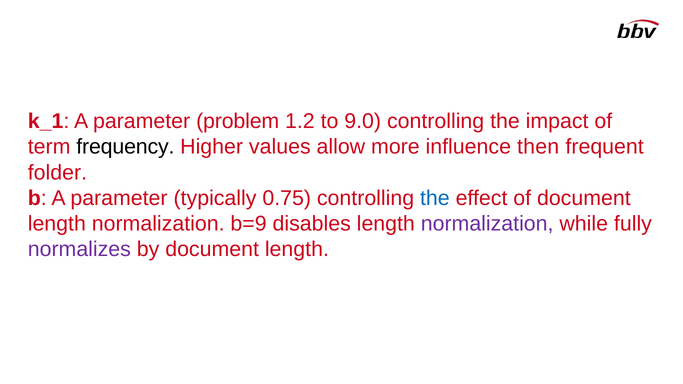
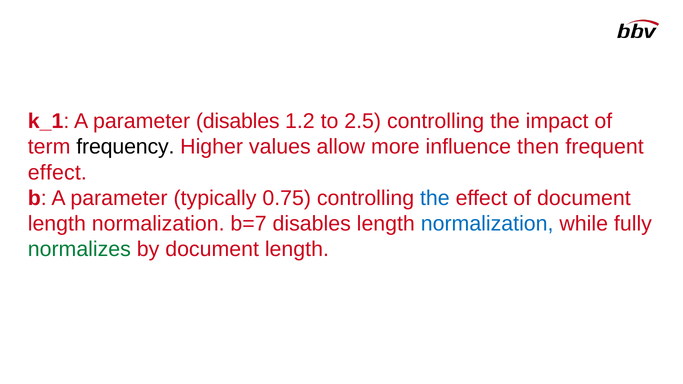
parameter problem: problem -> disables
9.0: 9.0 -> 2.5
folder at (57, 173): folder -> effect
b=9: b=9 -> b=7
normalization at (487, 224) colour: purple -> blue
normalizes colour: purple -> green
